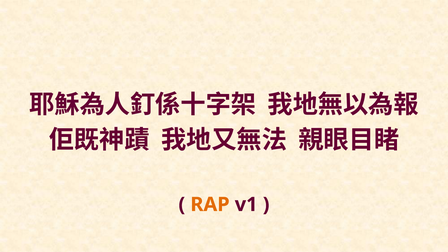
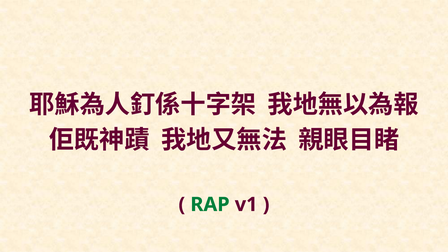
RAP colour: orange -> green
